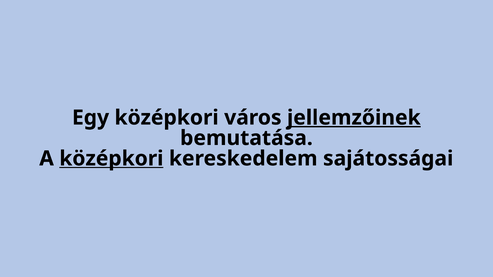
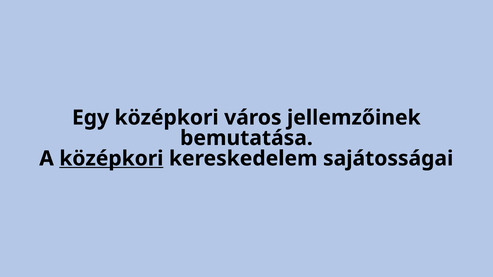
jellemzőinek underline: present -> none
